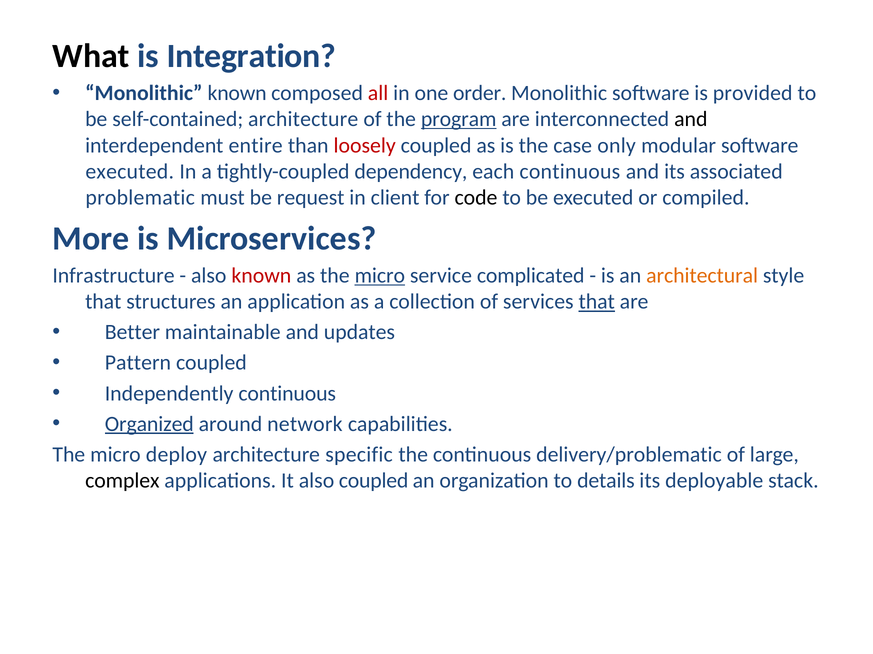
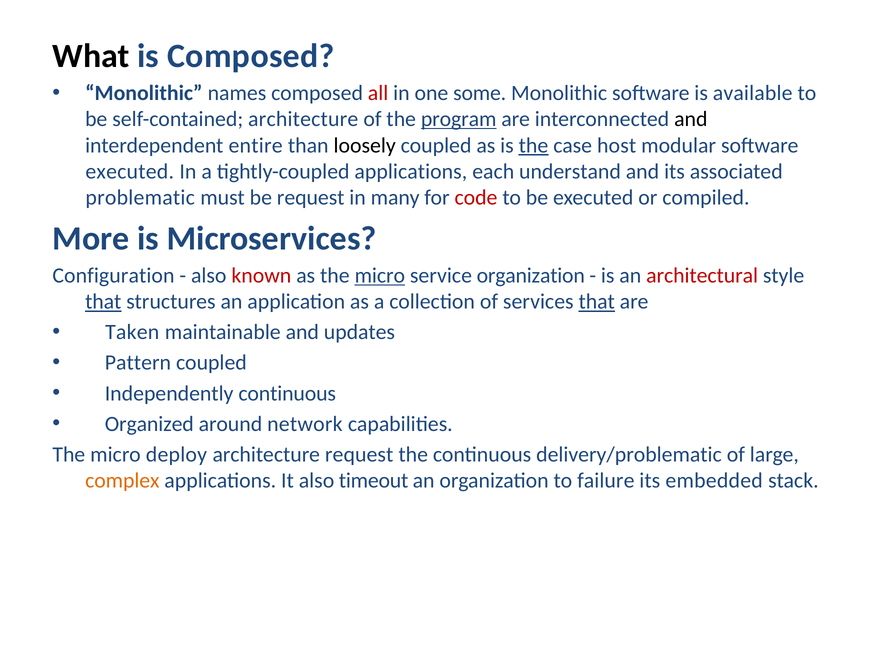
is Integration: Integration -> Composed
Monolithic known: known -> names
order: order -> some
provided: provided -> available
loosely colour: red -> black
the at (533, 146) underline: none -> present
only: only -> host
tightly-coupled dependency: dependency -> applications
each continuous: continuous -> understand
client: client -> many
code colour: black -> red
Infrastructure: Infrastructure -> Configuration
service complicated: complicated -> organization
architectural colour: orange -> red
that at (103, 302) underline: none -> present
Better: Better -> Taken
Organized underline: present -> none
architecture specific: specific -> request
complex colour: black -> orange
also coupled: coupled -> timeout
details: details -> failure
deployable: deployable -> embedded
